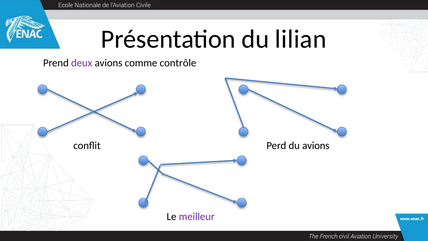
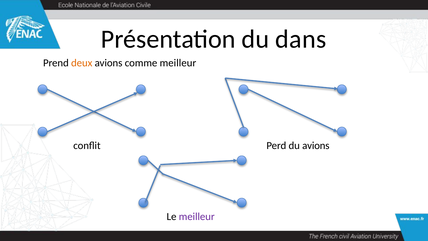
lilian: lilian -> dans
deux colour: purple -> orange
comme contrôle: contrôle -> meilleur
